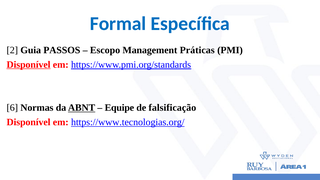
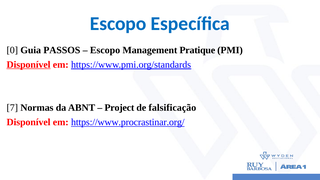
Formal at (118, 24): Formal -> Escopo
2: 2 -> 0
Práticas: Práticas -> Pratique
6: 6 -> 7
ABNT underline: present -> none
Equipe: Equipe -> Project
https://www.tecnologias.org/: https://www.tecnologias.org/ -> https://www.procrastinar.org/
